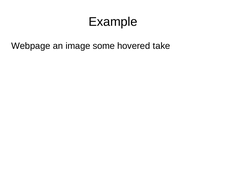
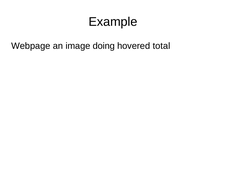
some: some -> doing
take: take -> total
